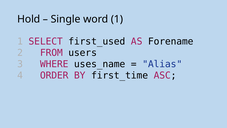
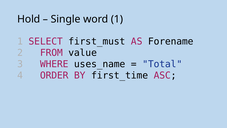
first_used: first_used -> first_must
users: users -> value
Alias: Alias -> Total
